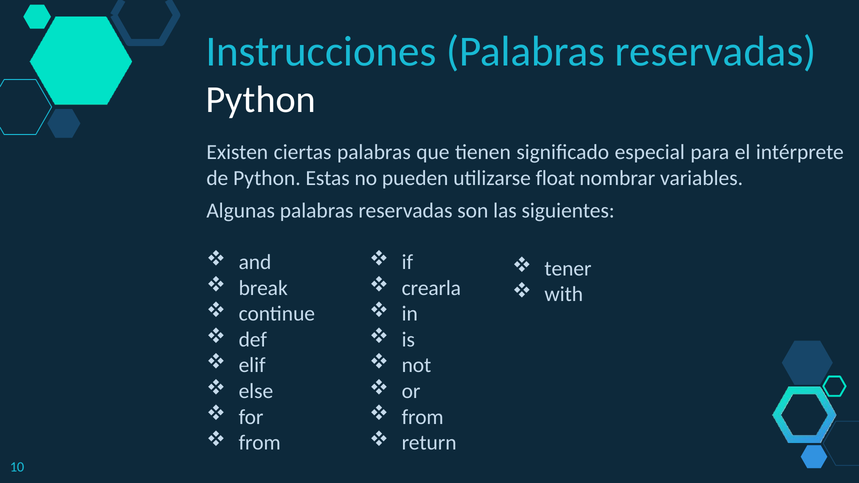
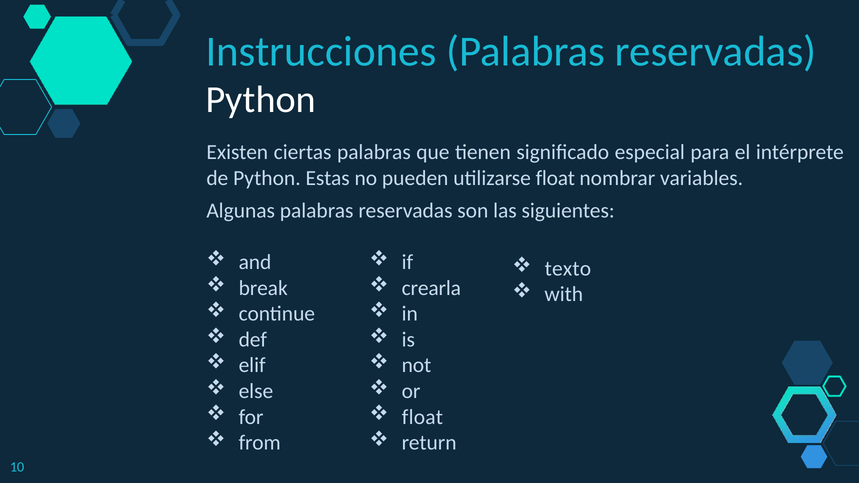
tener: tener -> texto
from at (423, 417): from -> float
